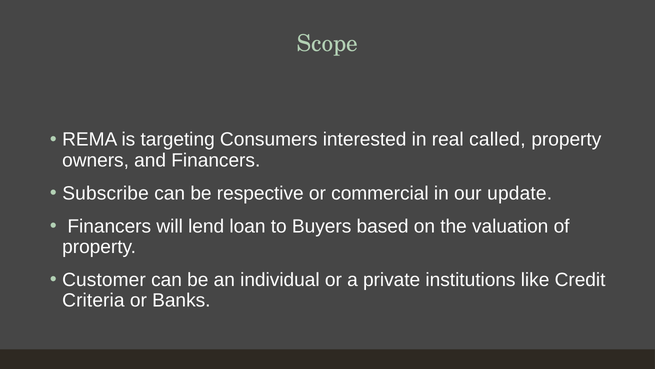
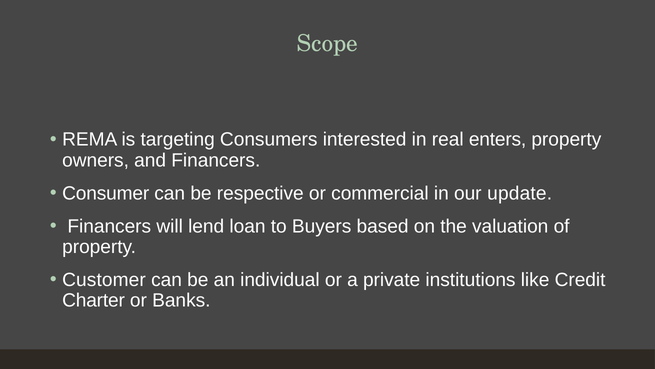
called: called -> enters
Subscribe: Subscribe -> Consumer
Criteria: Criteria -> Charter
